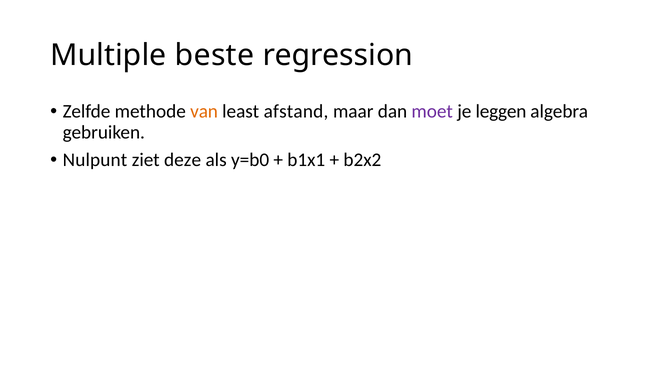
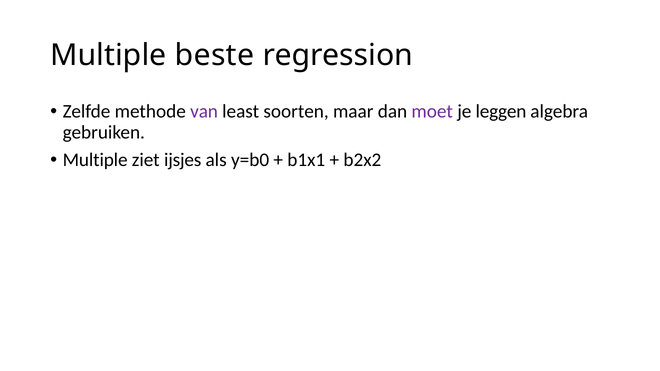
van colour: orange -> purple
afstand: afstand -> soorten
Nulpunt at (95, 160): Nulpunt -> Multiple
deze: deze -> ijsjes
